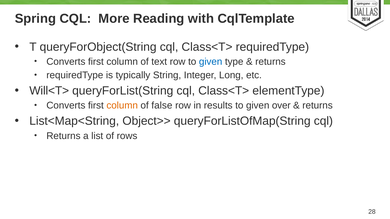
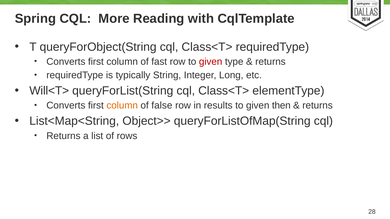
text: text -> fast
given at (211, 62) colour: blue -> red
over: over -> then
